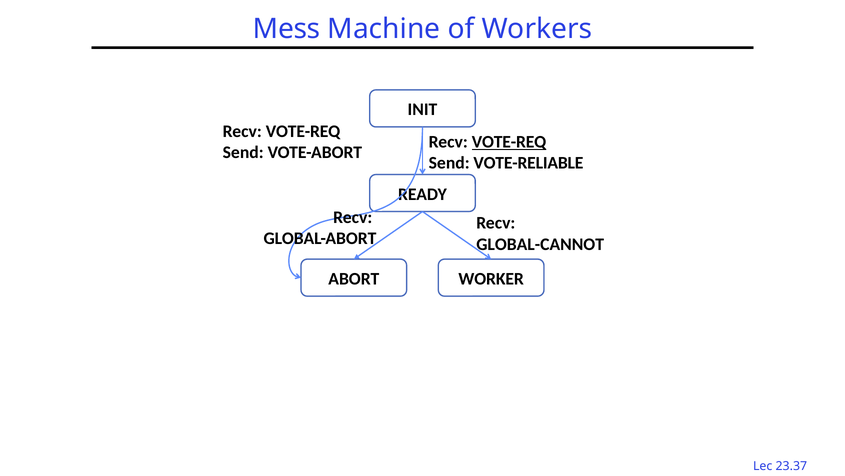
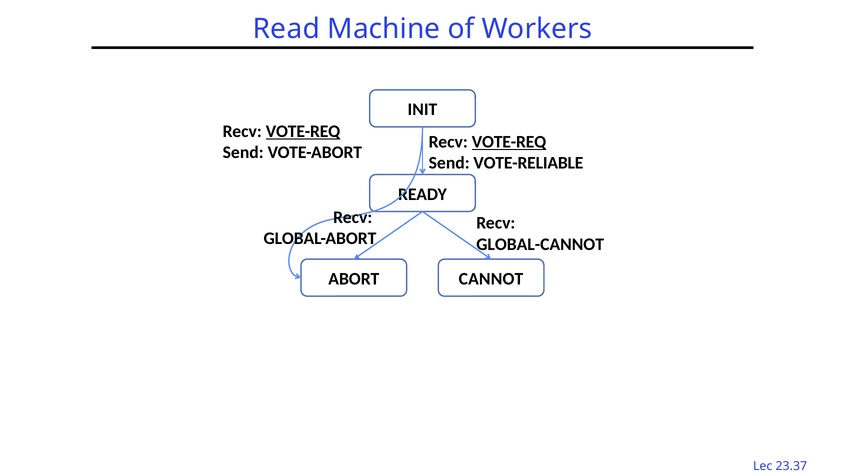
Mess: Mess -> Read
VOTE-REQ at (303, 131) underline: none -> present
WORKER: WORKER -> CANNOT
